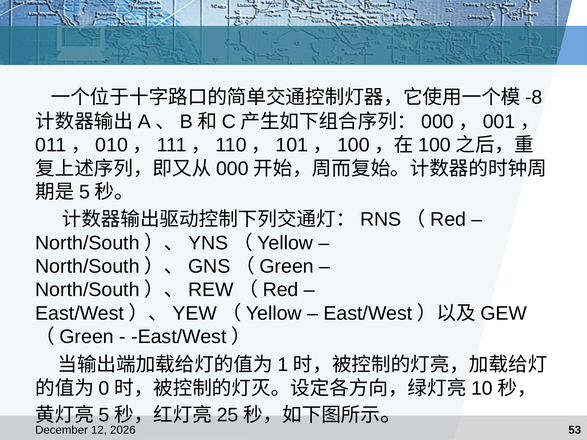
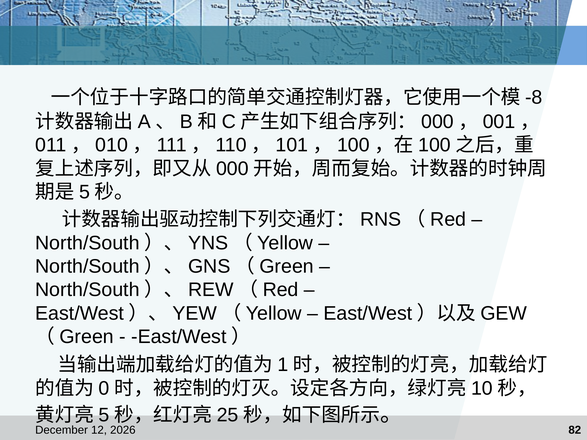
53: 53 -> 82
